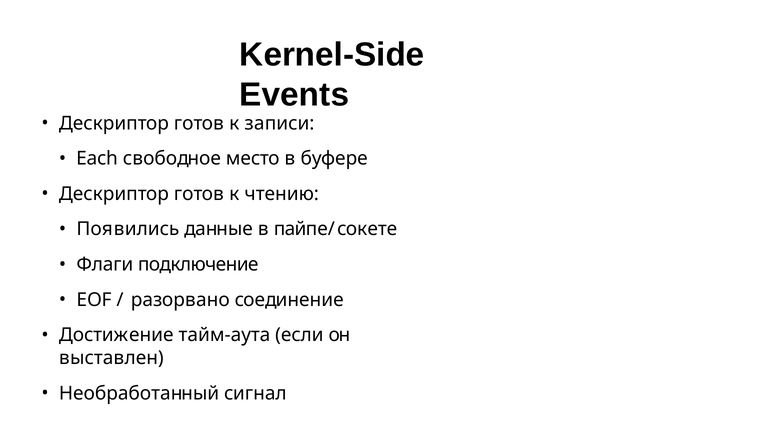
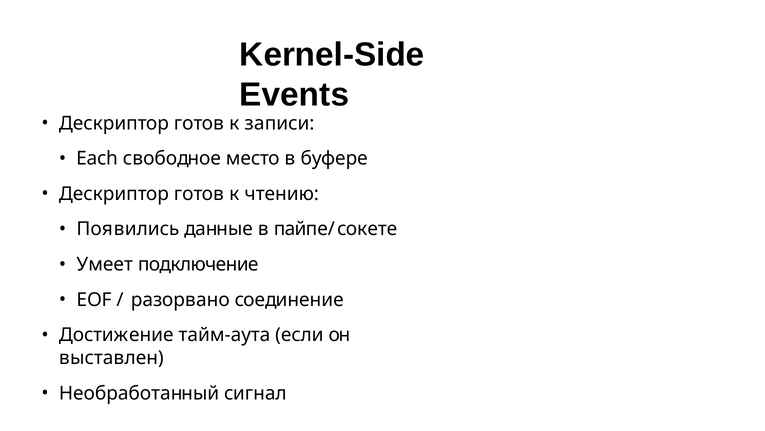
Флаги: Флаги -> Умеет
